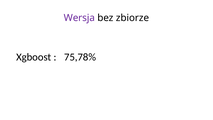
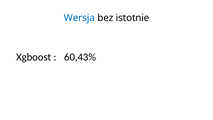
Wersja colour: purple -> blue
zbiorze: zbiorze -> istotnie
75,78%: 75,78% -> 60,43%
